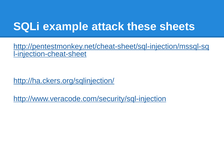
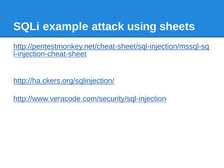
these: these -> using
